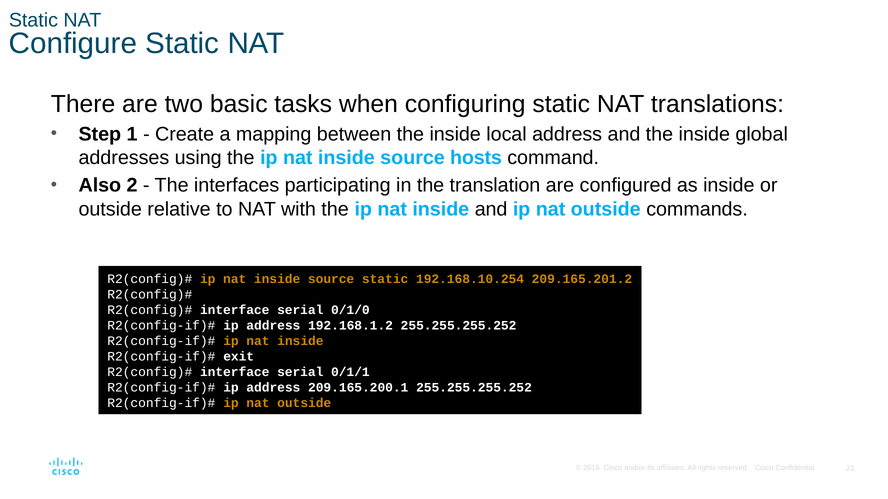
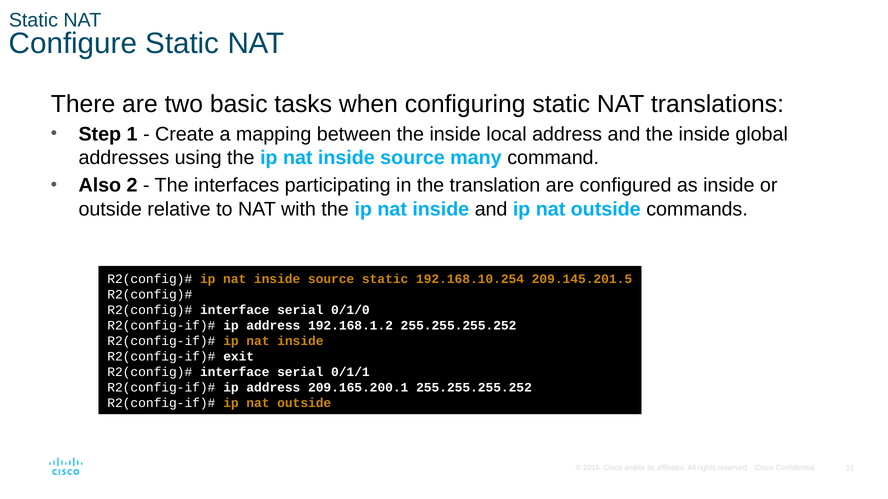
hosts: hosts -> many
209.165.201.2: 209.165.201.2 -> 209.145.201.5
